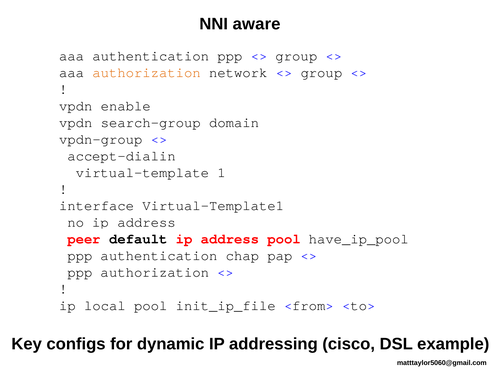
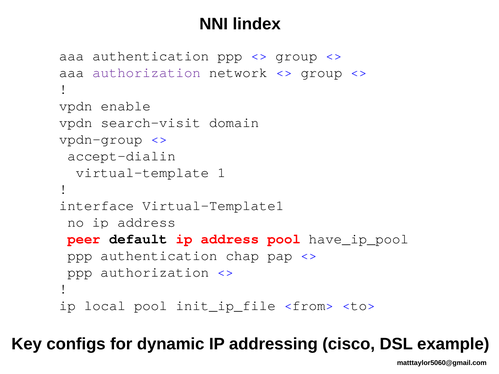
aware: aware -> lindex
authorization at (147, 73) colour: orange -> purple
search-group: search-group -> search-visit
